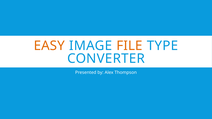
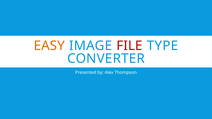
FILE colour: orange -> red
